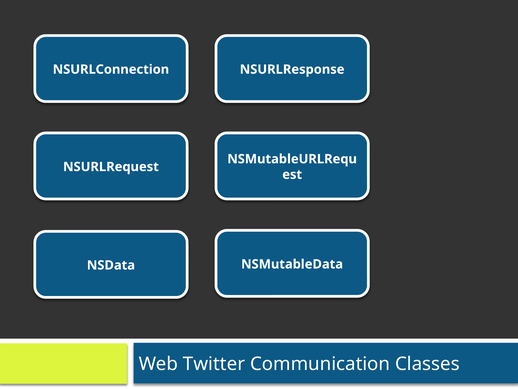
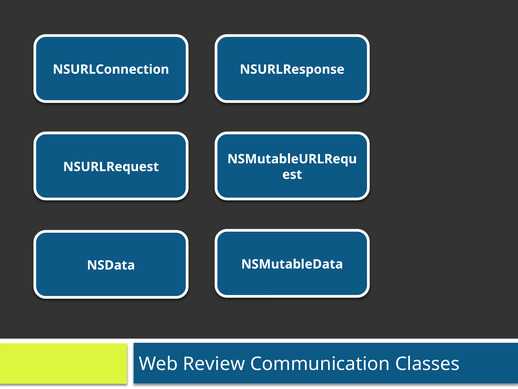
Twitter: Twitter -> Review
